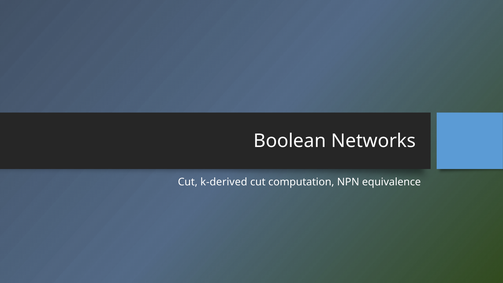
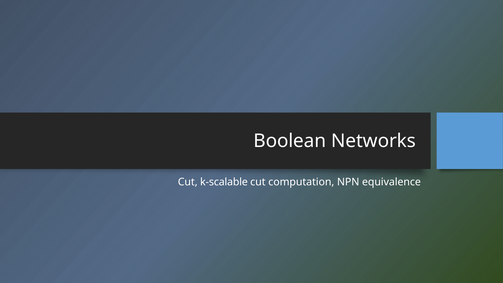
k-derived: k-derived -> k-scalable
